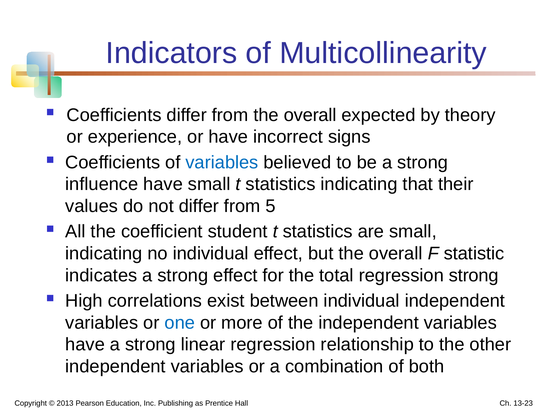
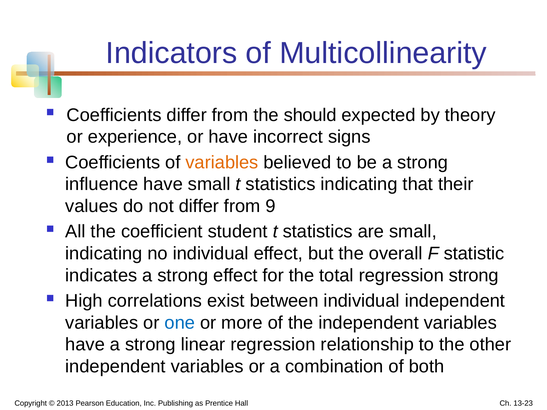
from the overall: overall -> should
variables at (222, 162) colour: blue -> orange
5: 5 -> 9
